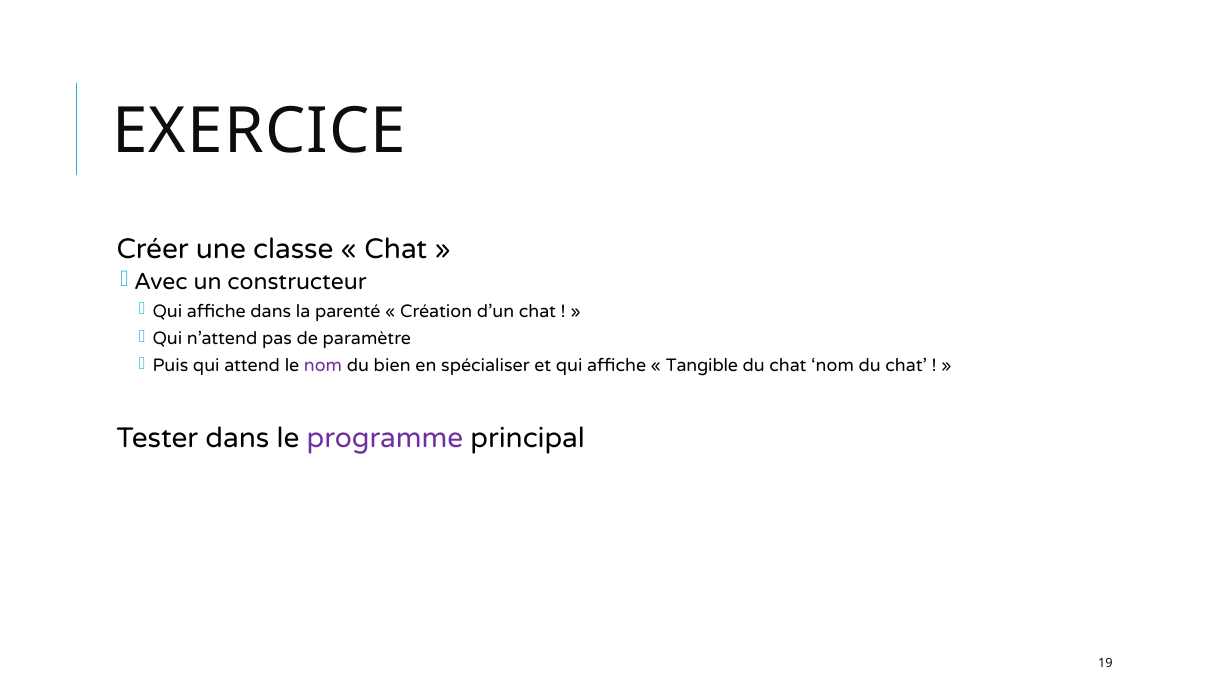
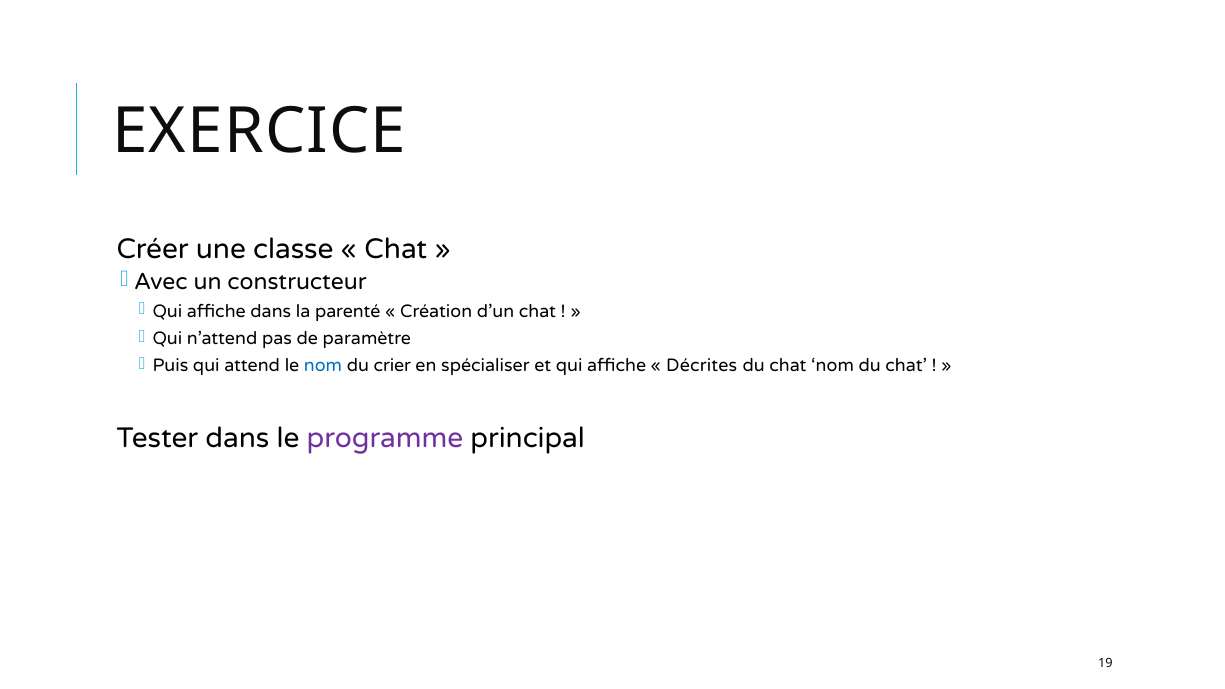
nom at (323, 366) colour: purple -> blue
bien: bien -> crier
Tangible: Tangible -> Décrites
